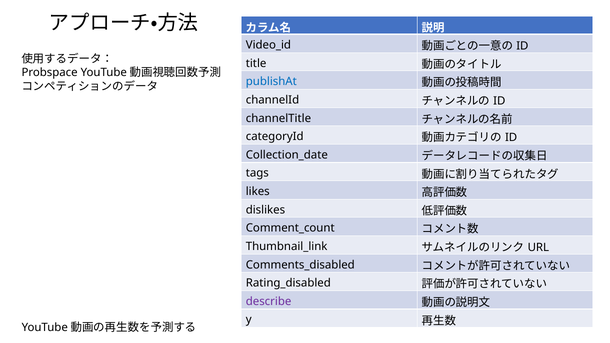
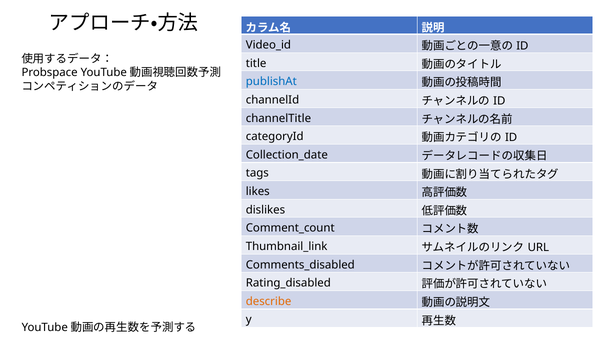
describe colour: purple -> orange
